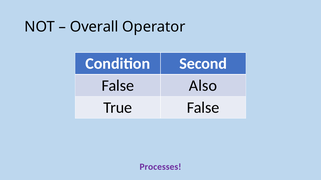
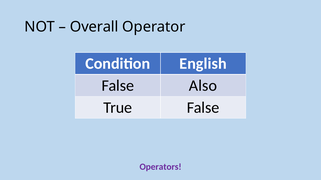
Second: Second -> English
Processes: Processes -> Operators
